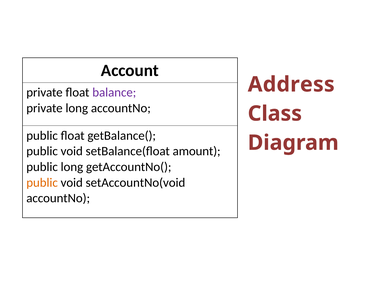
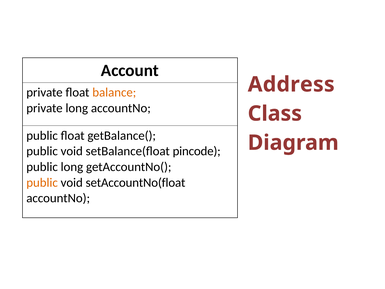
balance colour: purple -> orange
amount: amount -> pincode
setAccountNo(void: setAccountNo(void -> setAccountNo(float
